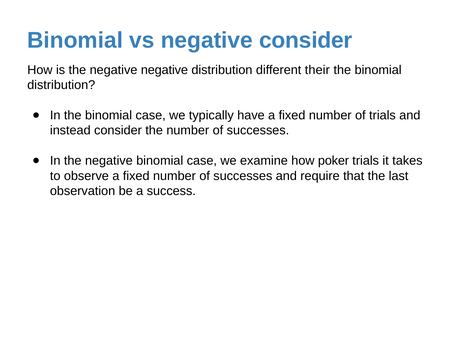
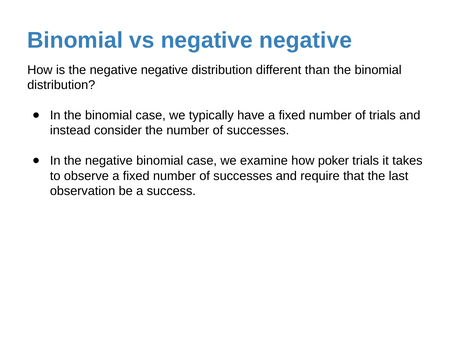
vs negative consider: consider -> negative
their: their -> than
